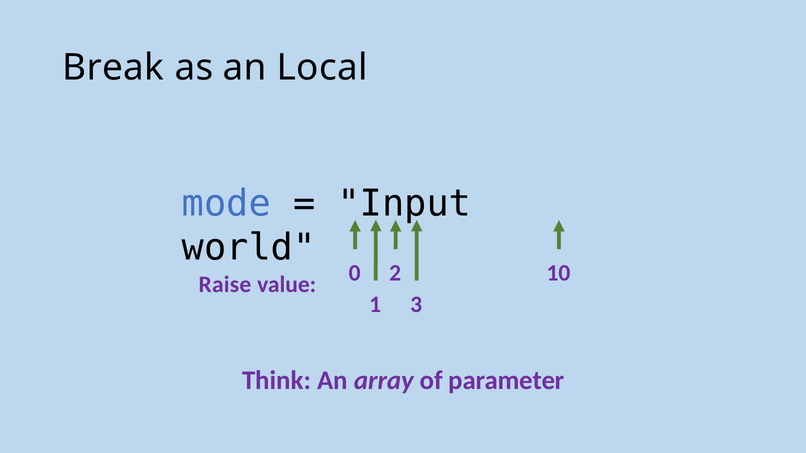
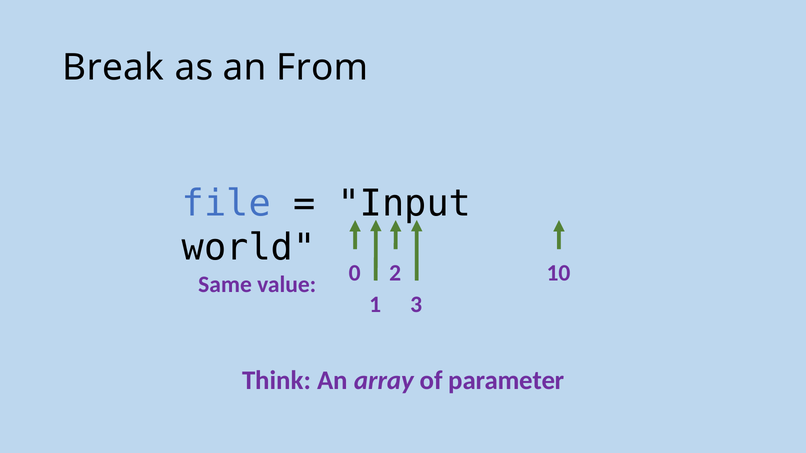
Local: Local -> From
mode: mode -> file
Raise: Raise -> Same
